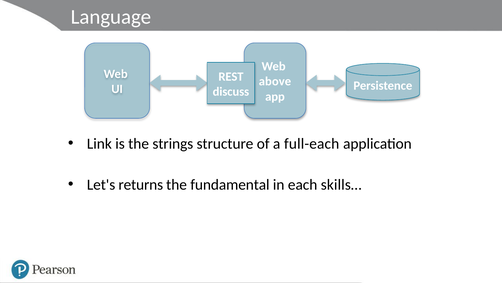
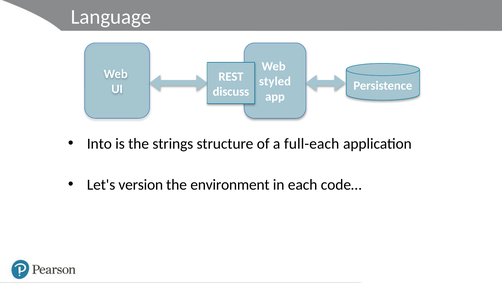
above: above -> styled
Link: Link -> Into
returns: returns -> version
fundamental: fundamental -> environment
skills…: skills… -> code…
